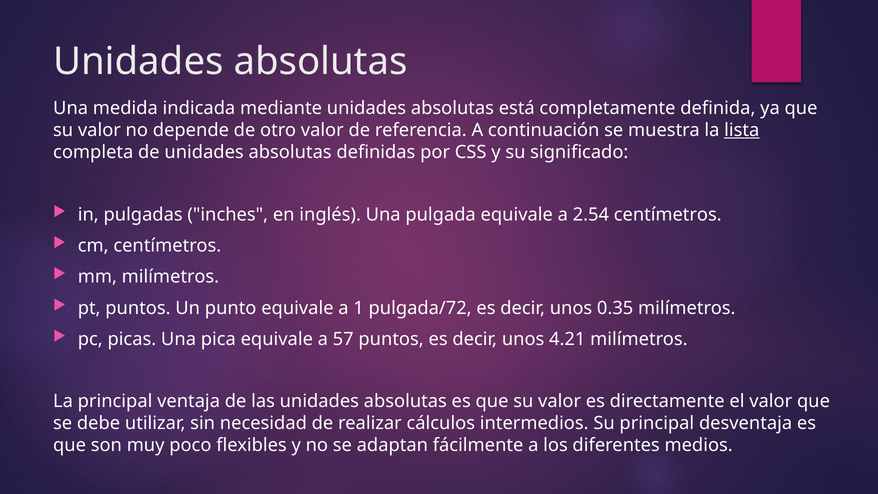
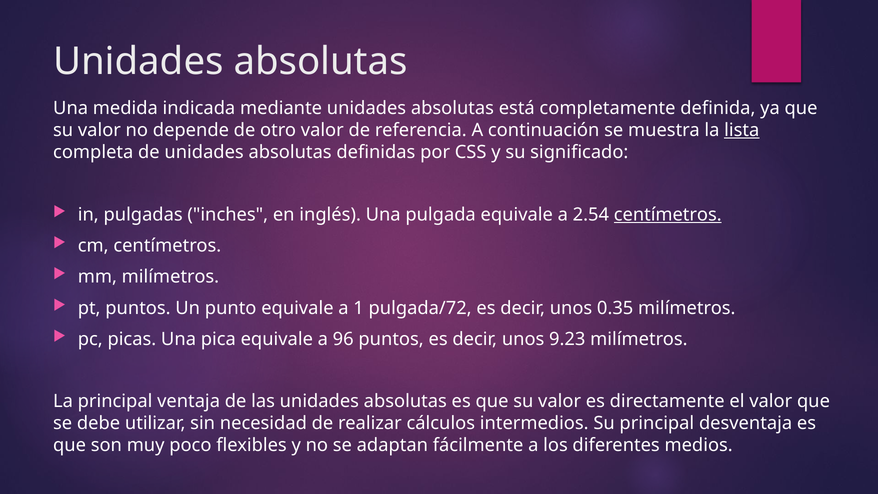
centímetros at (668, 214) underline: none -> present
57: 57 -> 96
4.21: 4.21 -> 9.23
